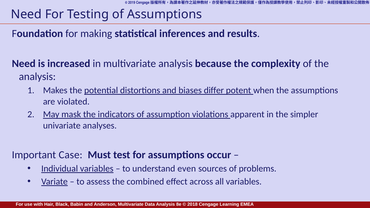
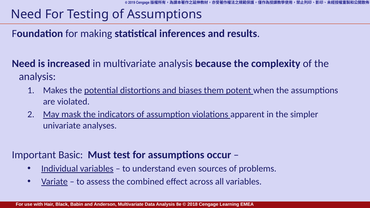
differ: differ -> them
Case: Case -> Basic
